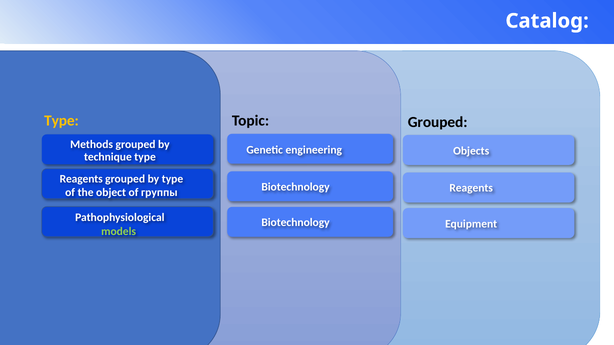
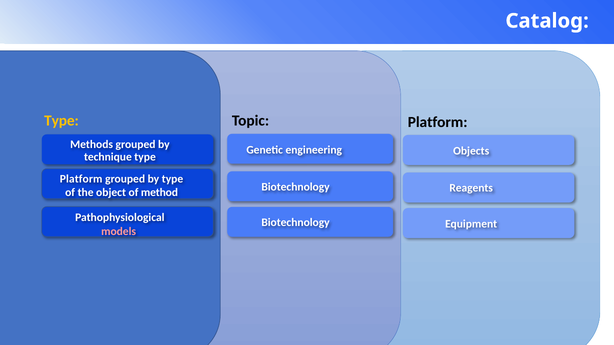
Topic Grouped: Grouped -> Platform
Reagents at (81, 179): Reagents -> Platform
группы: группы -> method
models colour: light green -> pink
